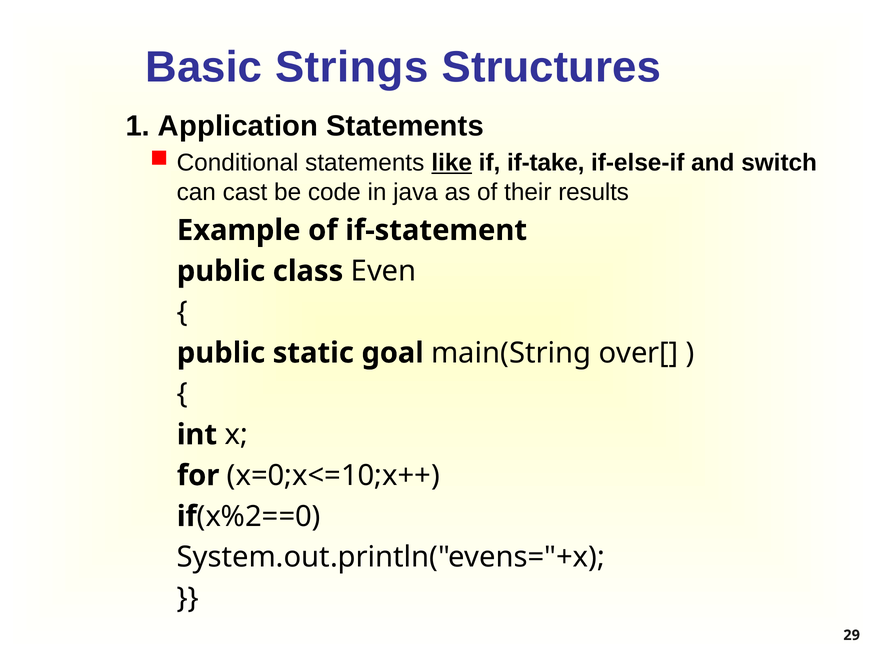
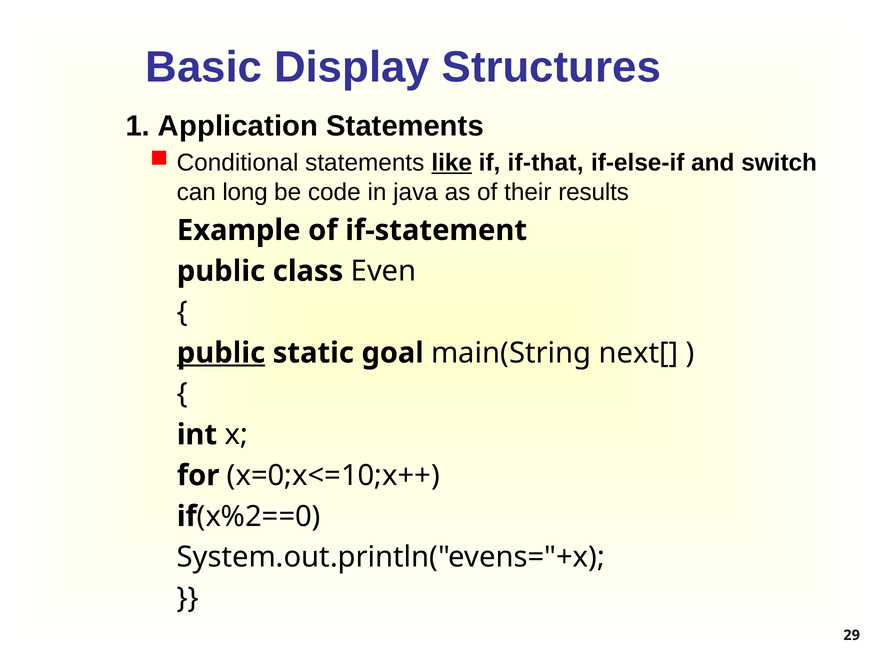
Strings: Strings -> Display
if-take: if-take -> if-that
cast: cast -> long
public at (221, 353) underline: none -> present
over[: over[ -> next[
